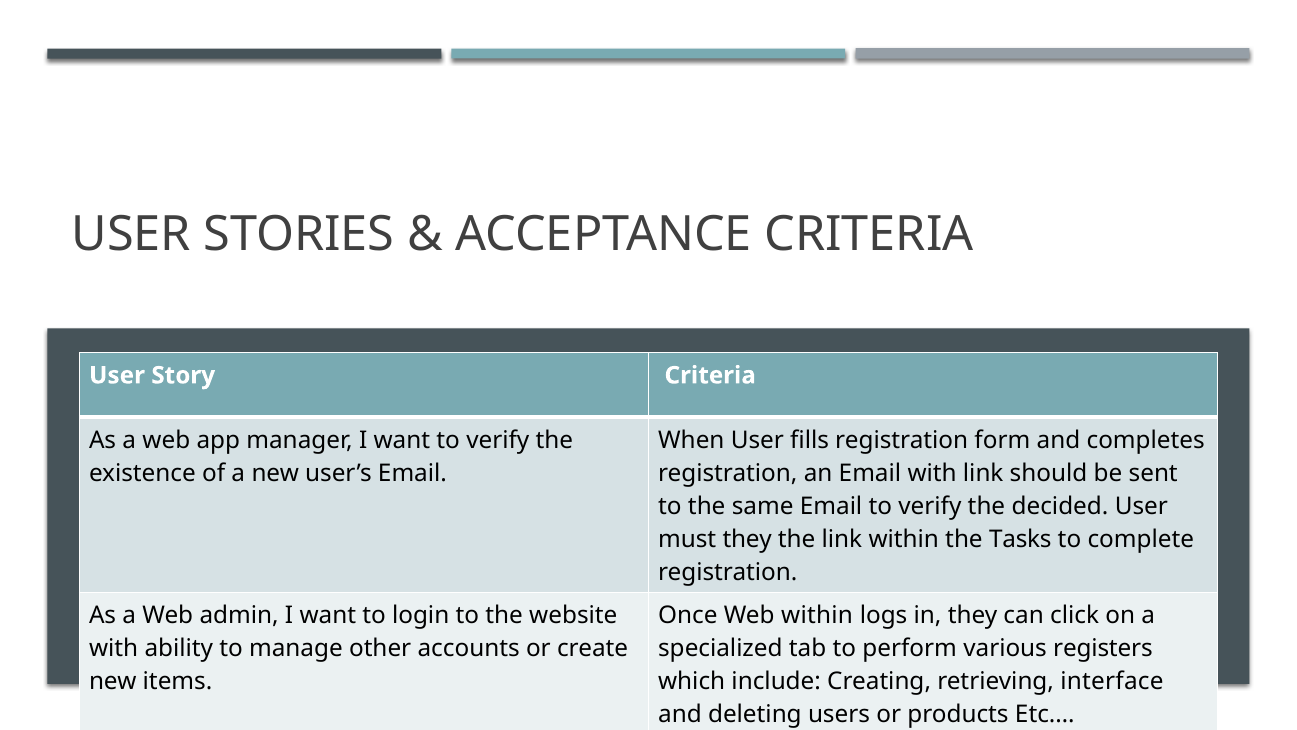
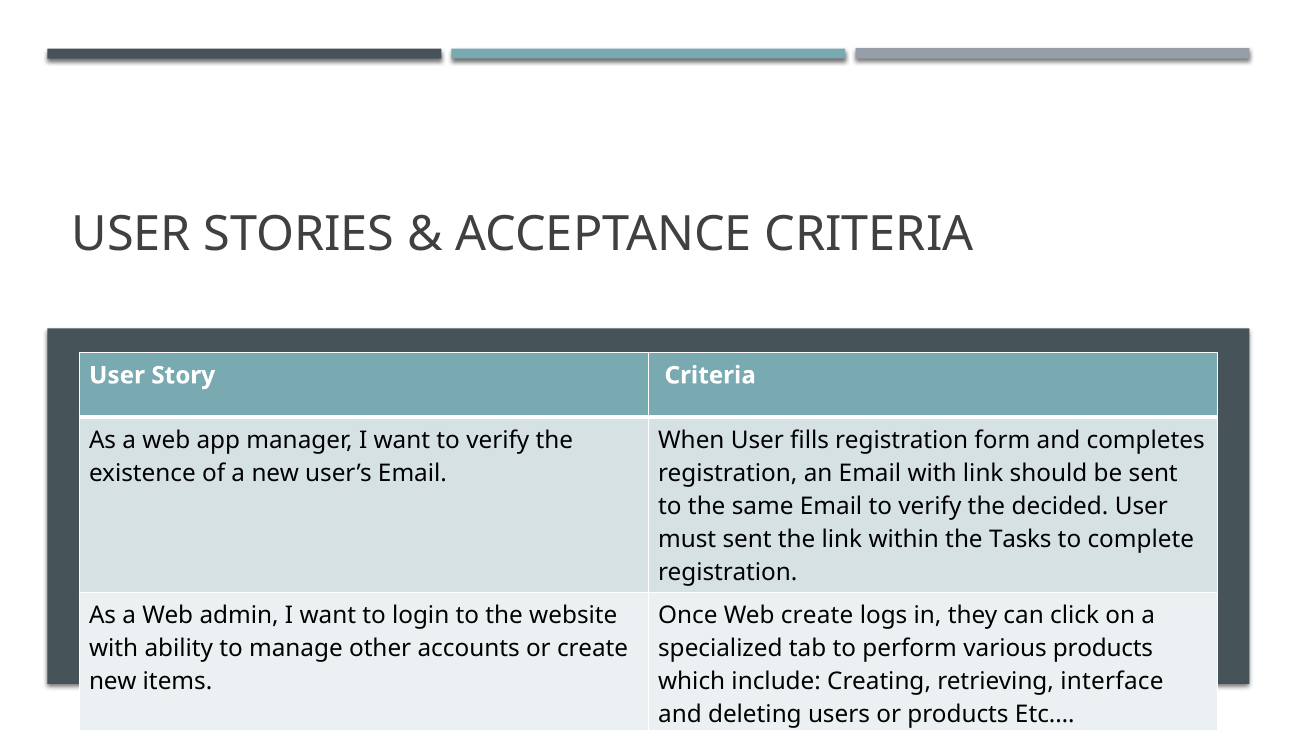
must they: they -> sent
Web within: within -> create
various registers: registers -> products
